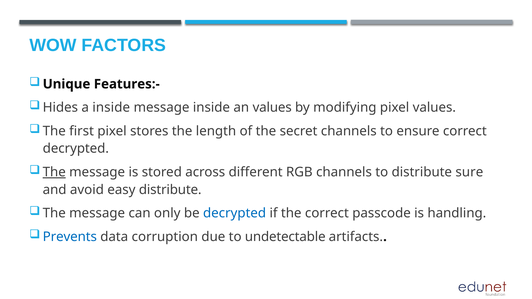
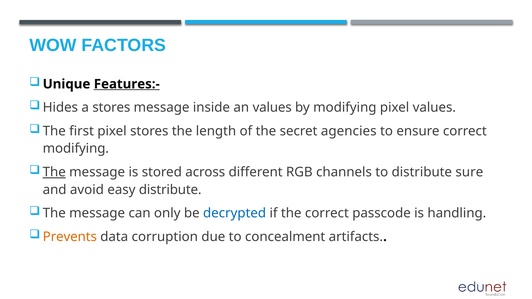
Features:- underline: none -> present
a inside: inside -> stores
secret channels: channels -> agencies
decrypted at (76, 149): decrypted -> modifying
Prevents colour: blue -> orange
undetectable: undetectable -> concealment
